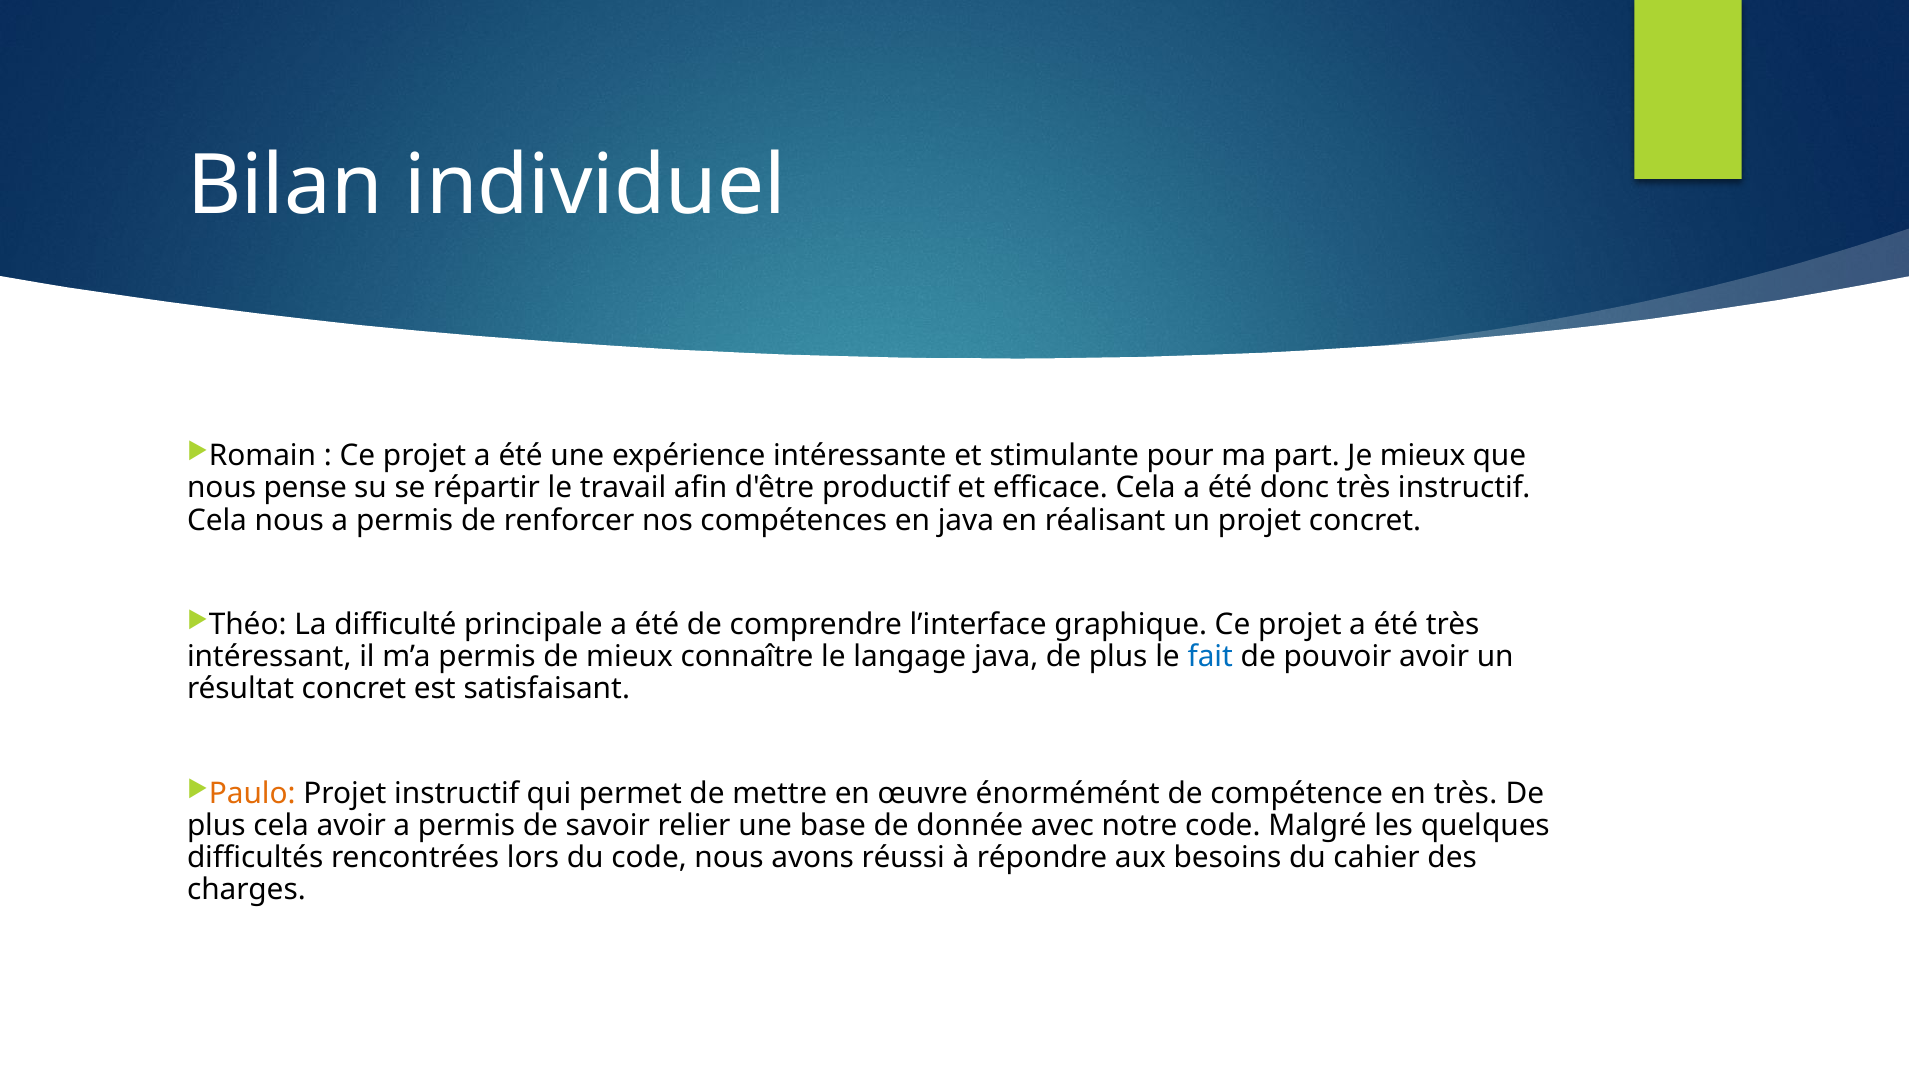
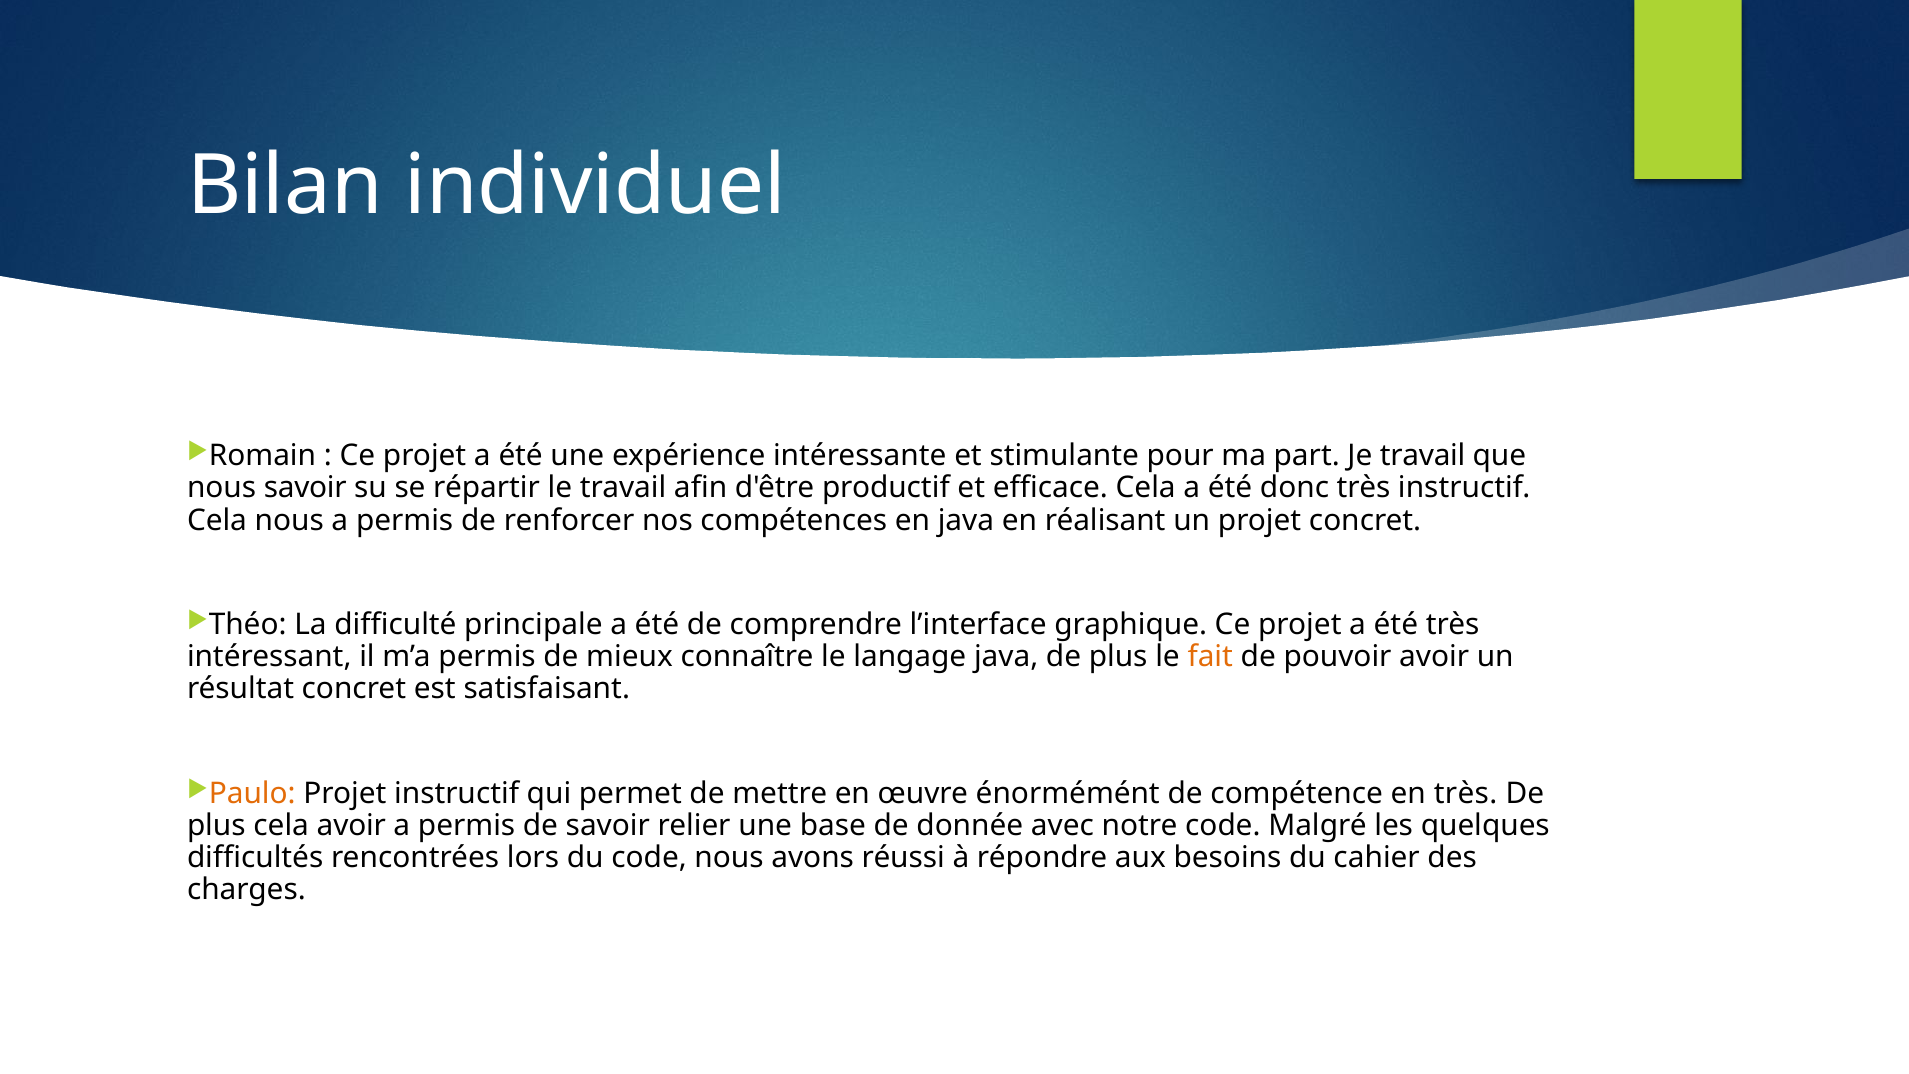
Je mieux: mieux -> travail
nous pense: pense -> savoir
fait colour: blue -> orange
